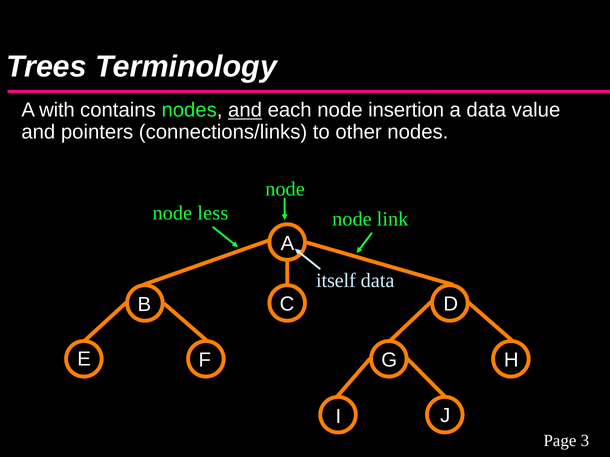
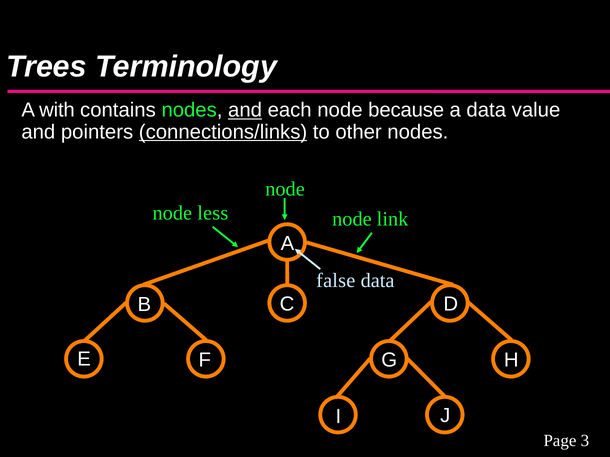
insertion: insertion -> because
connections/links underline: none -> present
itself: itself -> false
